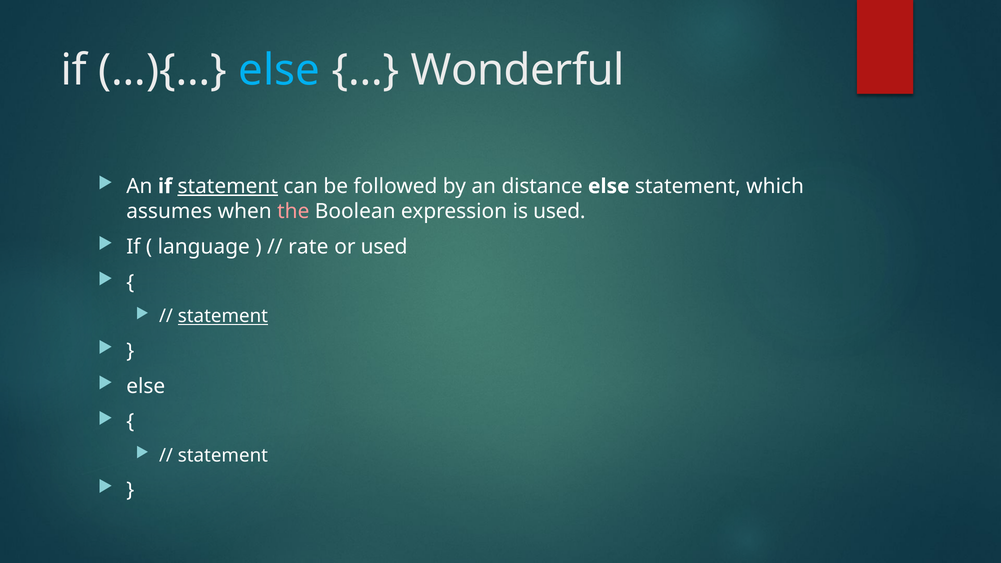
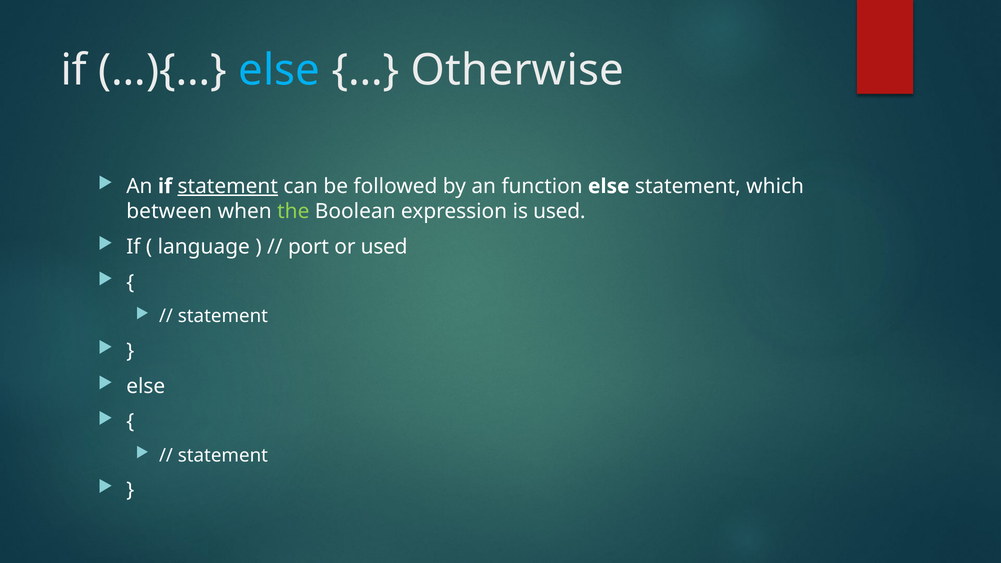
Wonderful: Wonderful -> Otherwise
distance: distance -> function
assumes: assumes -> between
the colour: pink -> light green
rate: rate -> port
statement at (223, 316) underline: present -> none
